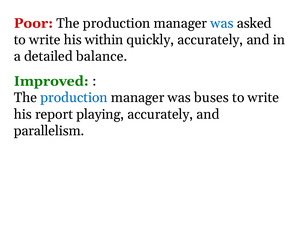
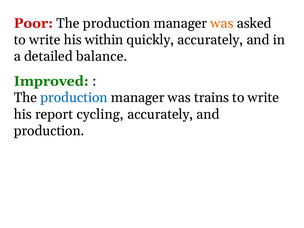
was at (222, 23) colour: blue -> orange
buses: buses -> trains
playing: playing -> cycling
parallelism at (49, 131): parallelism -> production
